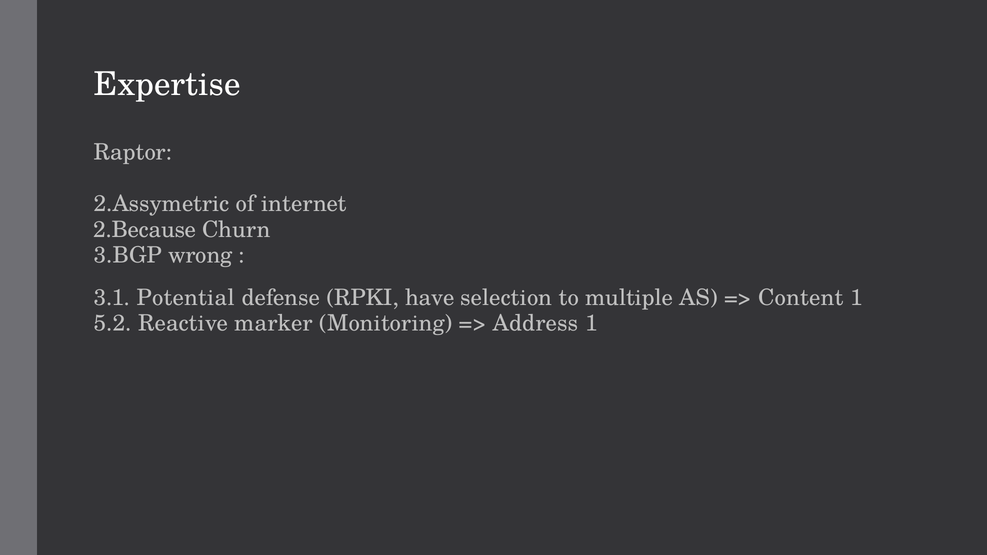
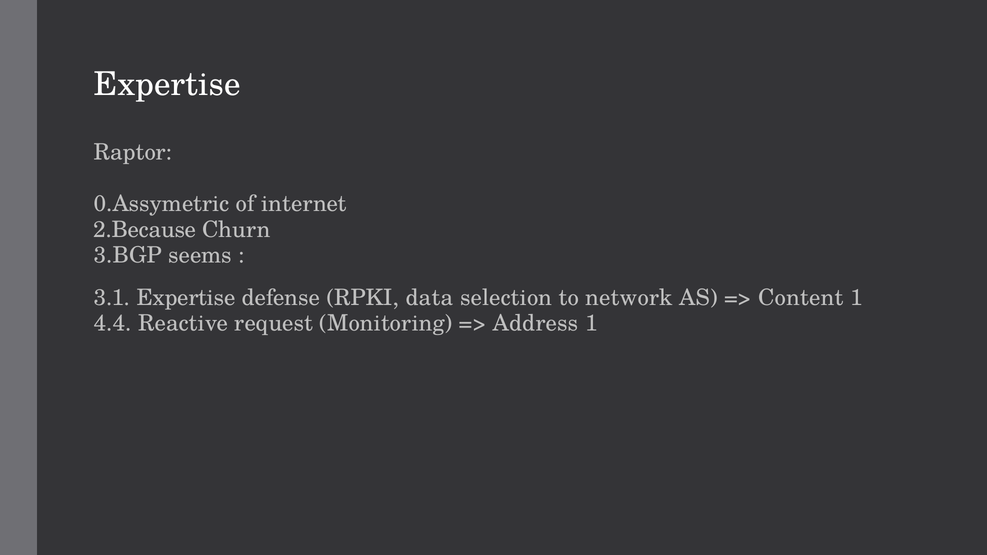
2.Assymetric: 2.Assymetric -> 0.Assymetric
wrong: wrong -> seems
3.1 Potential: Potential -> Expertise
have: have -> data
multiple: multiple -> network
5.2: 5.2 -> 4.4
marker: marker -> request
